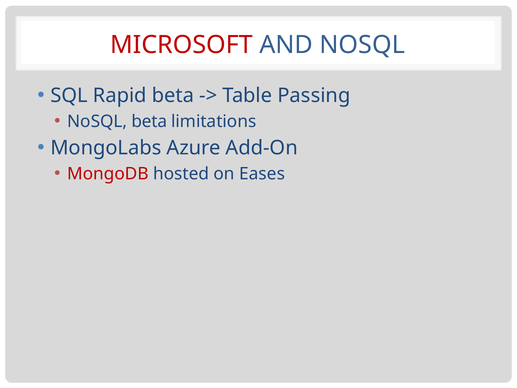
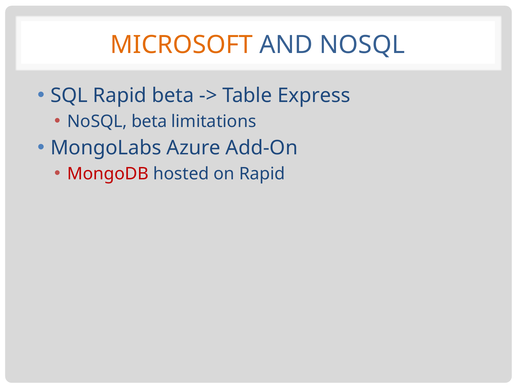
MICROSOFT colour: red -> orange
Passing: Passing -> Express
on Eases: Eases -> Rapid
